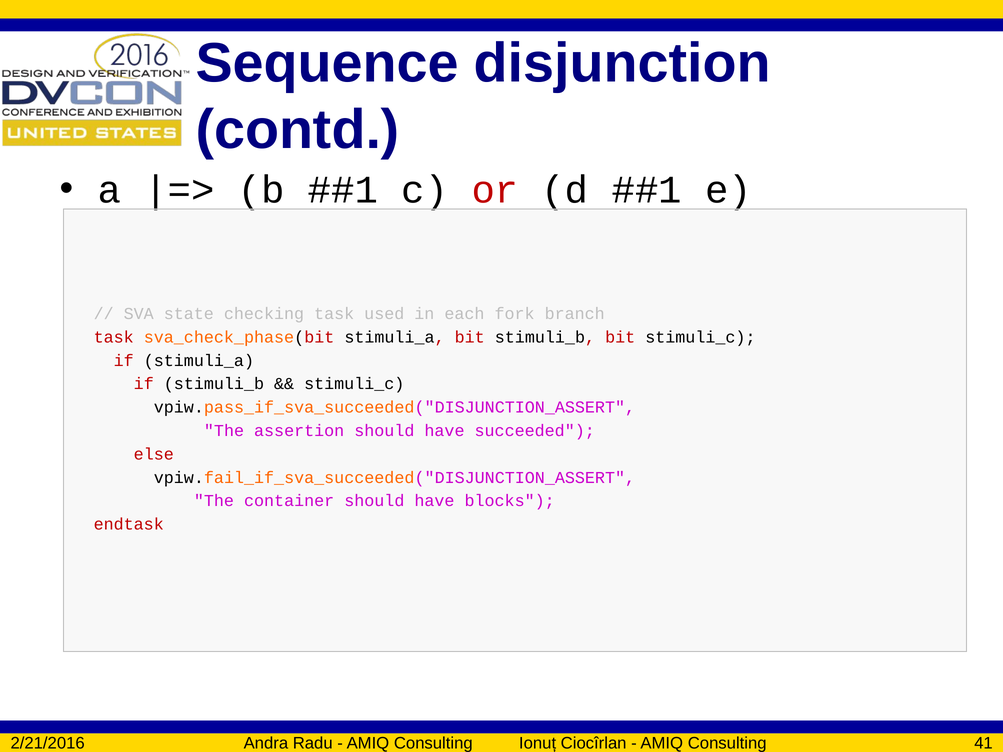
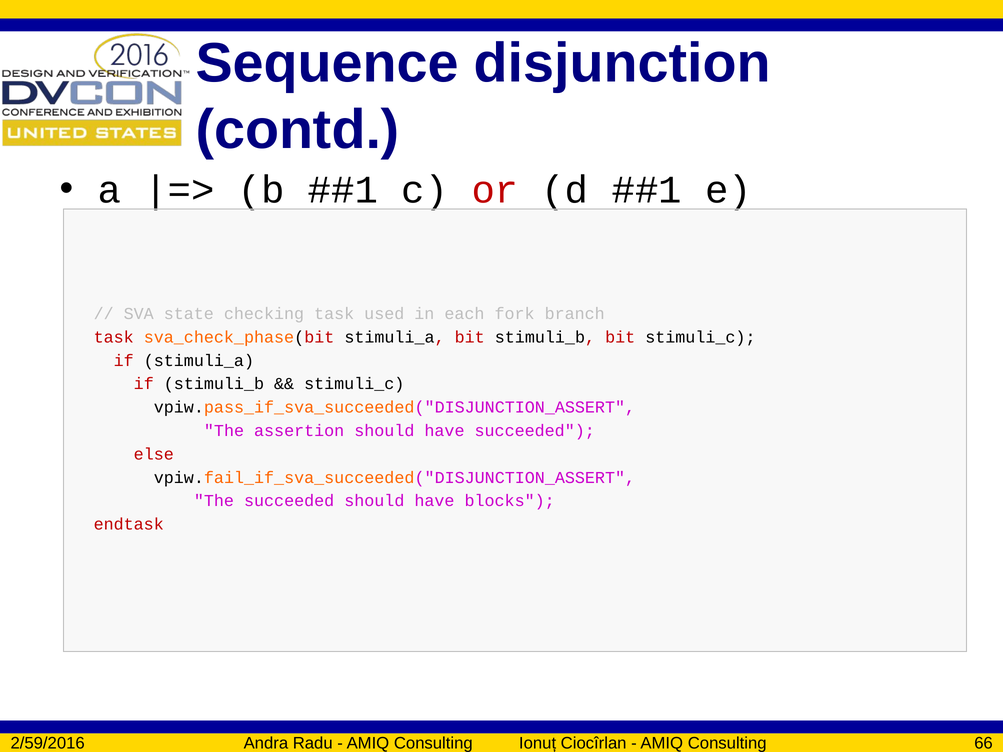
The container: container -> succeeded
2/21/2016: 2/21/2016 -> 2/59/2016
41: 41 -> 66
